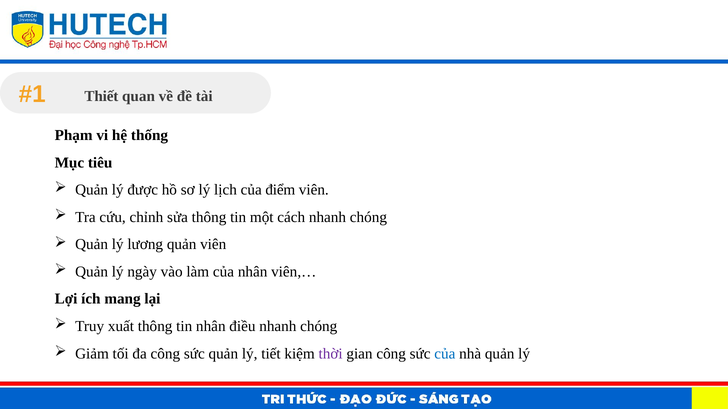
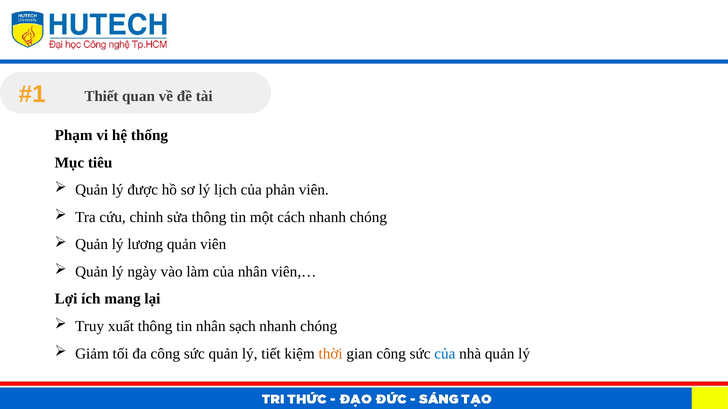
điểm: điểm -> phản
điều: điều -> sạch
thời colour: purple -> orange
